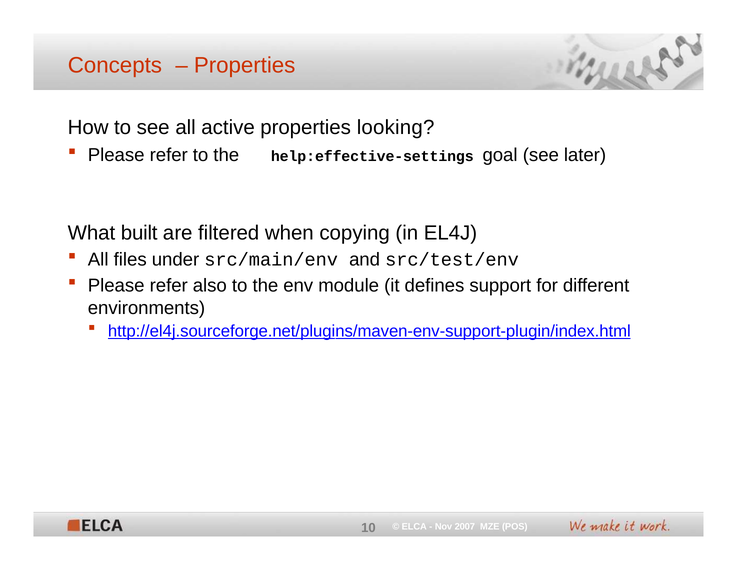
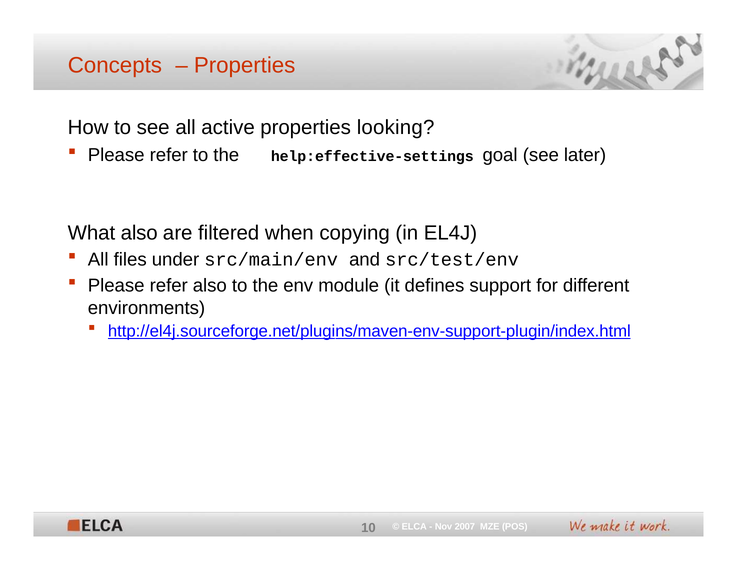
What built: built -> also
